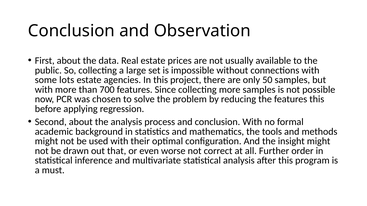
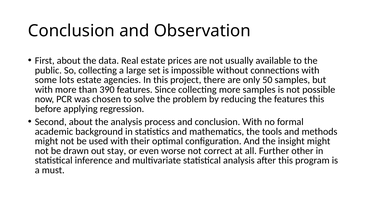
700: 700 -> 390
that: that -> stay
order: order -> other
